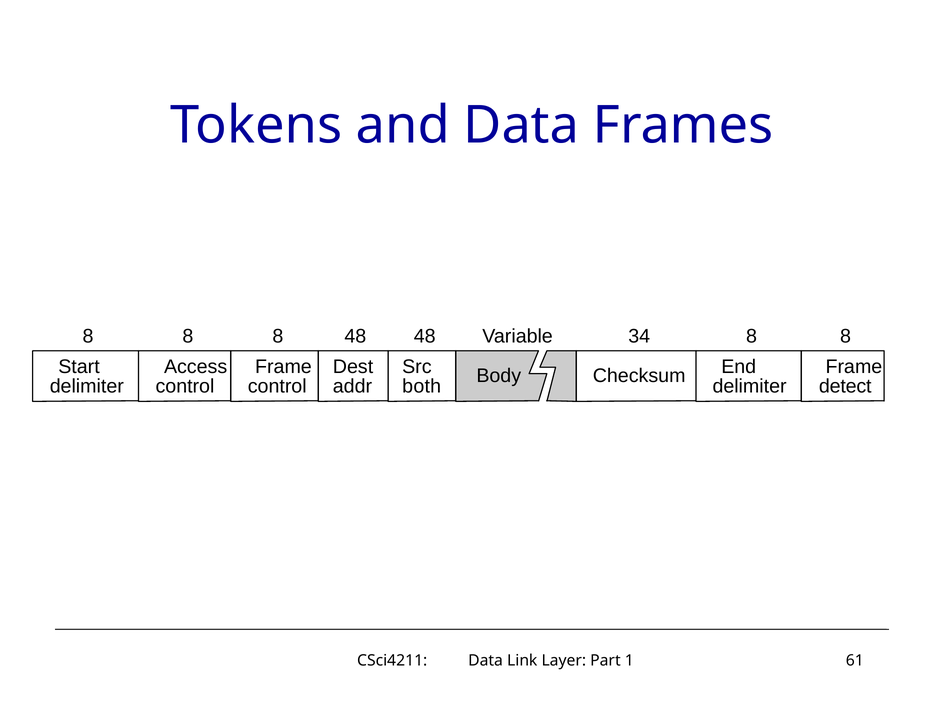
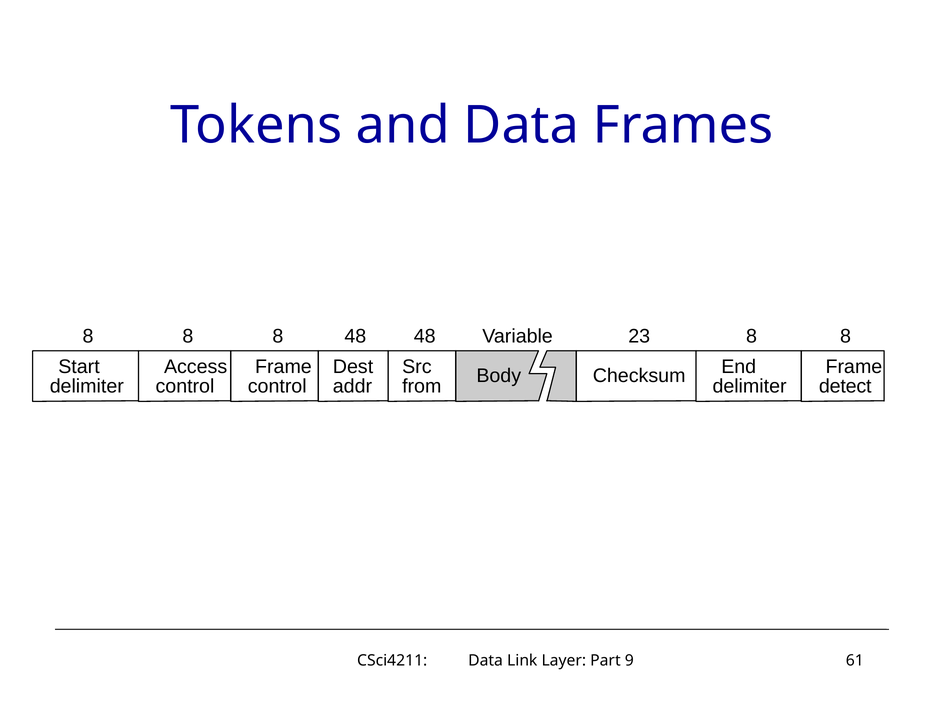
34: 34 -> 23
both: both -> from
1: 1 -> 9
